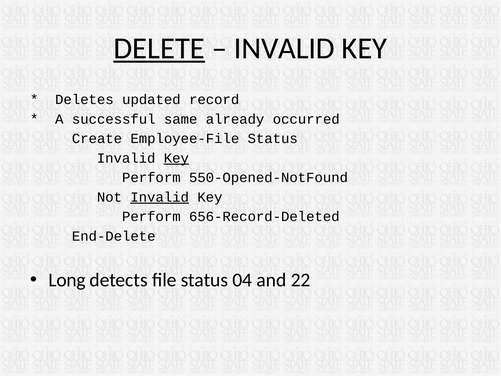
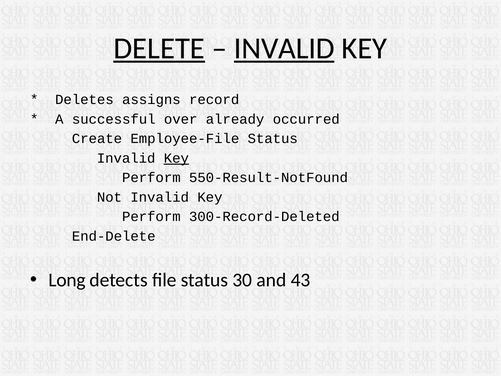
INVALID at (284, 48) underline: none -> present
updated: updated -> assigns
same: same -> over
550-Opened-NotFound: 550-Opened-NotFound -> 550-Result-NotFound
Invalid at (160, 197) underline: present -> none
656-Record-Deleted: 656-Record-Deleted -> 300-Record-Deleted
04: 04 -> 30
22: 22 -> 43
